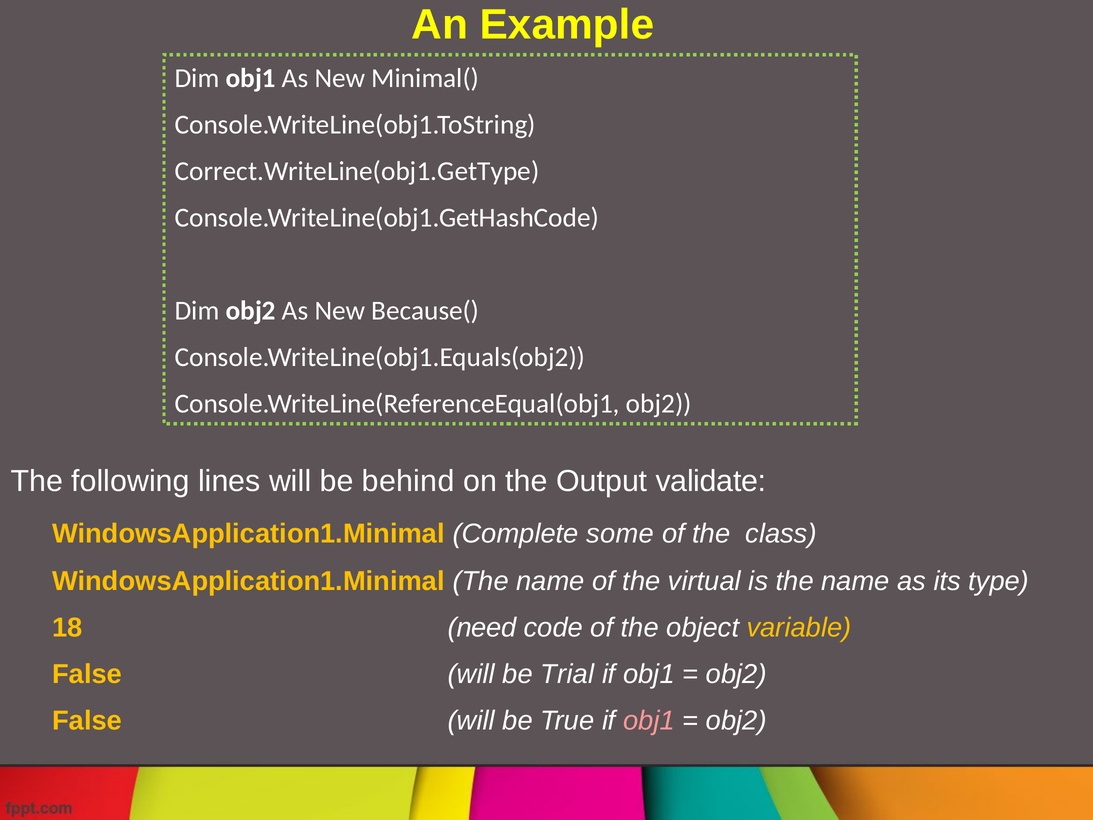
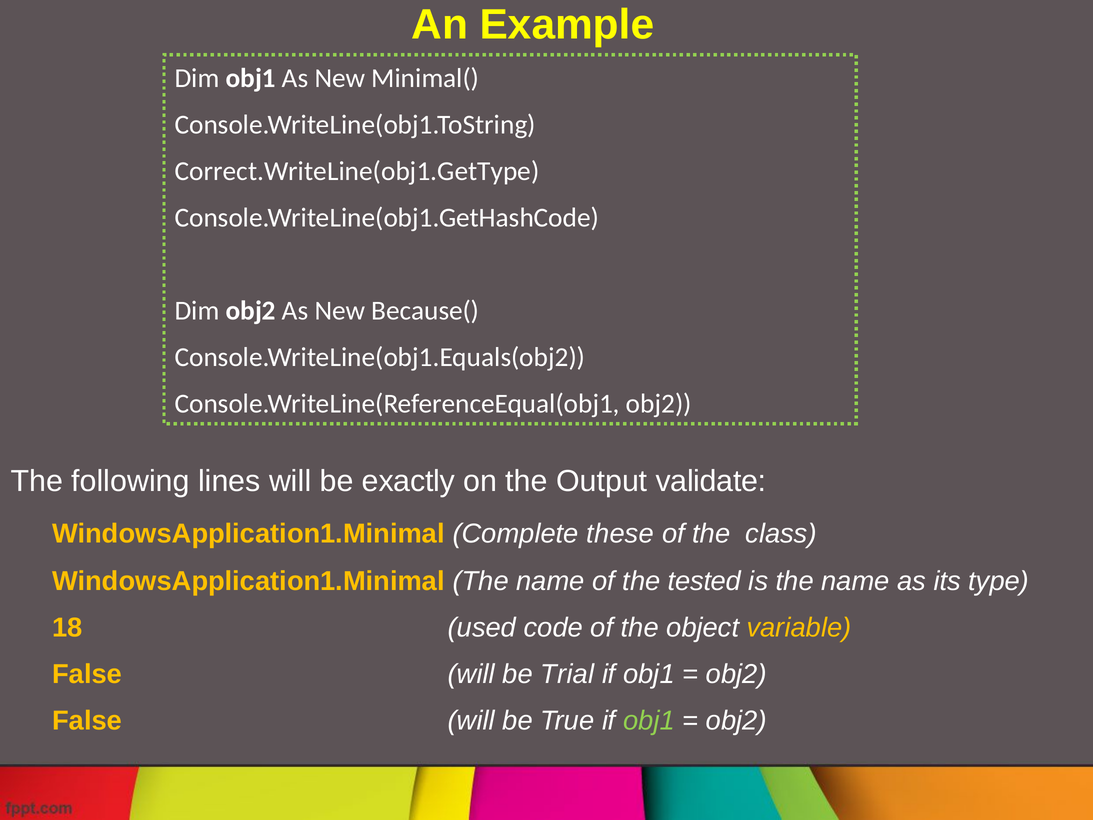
behind: behind -> exactly
some: some -> these
virtual: virtual -> tested
need: need -> used
obj1 at (649, 720) colour: pink -> light green
